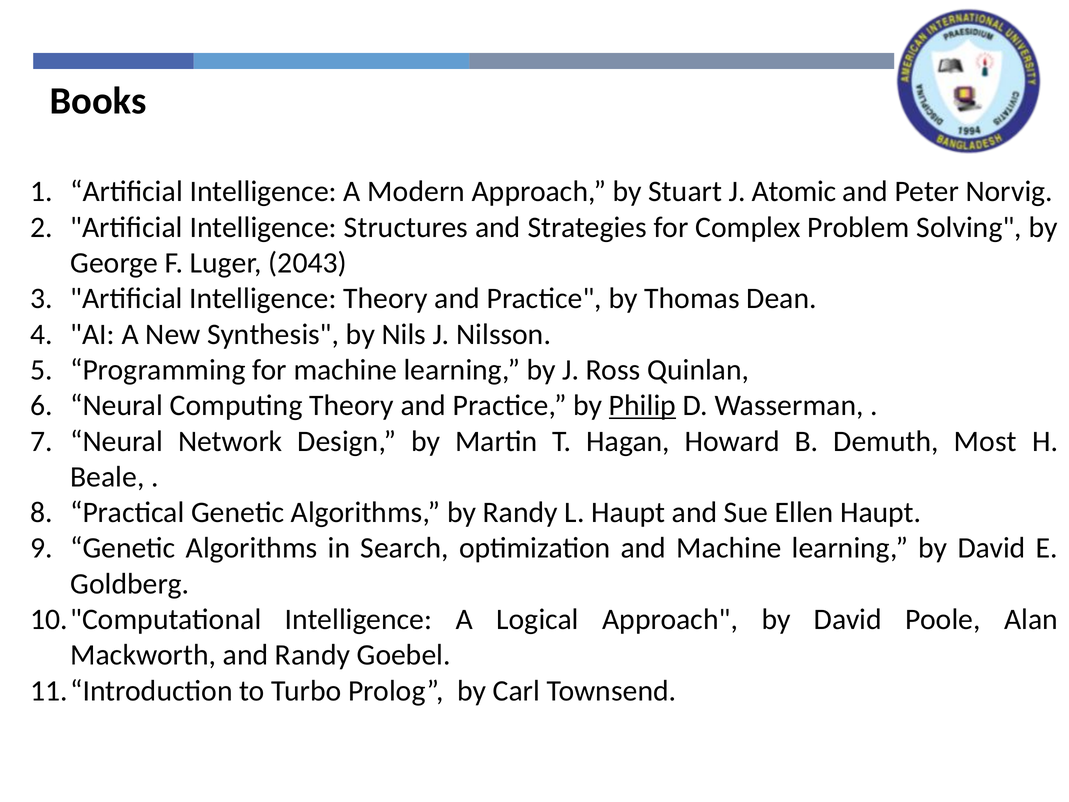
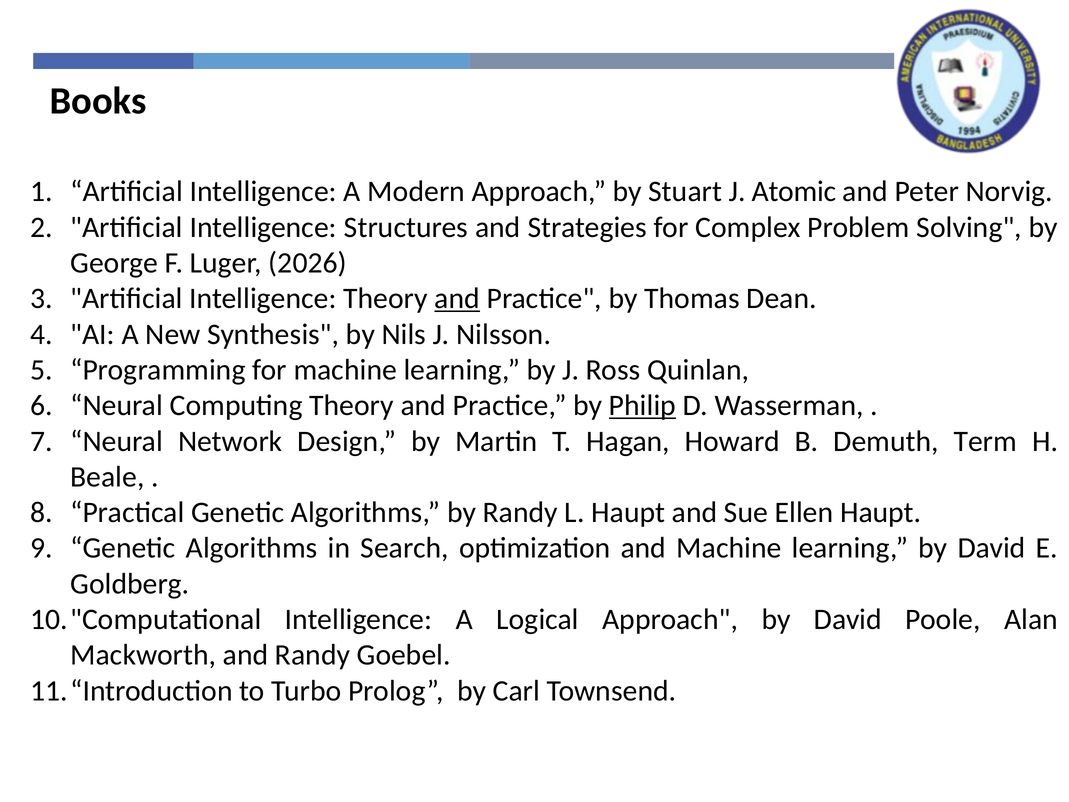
2043: 2043 -> 2026
and at (457, 298) underline: none -> present
Most: Most -> Term
